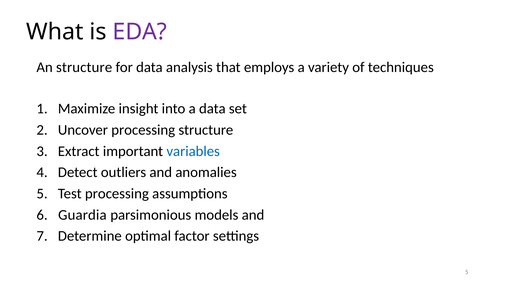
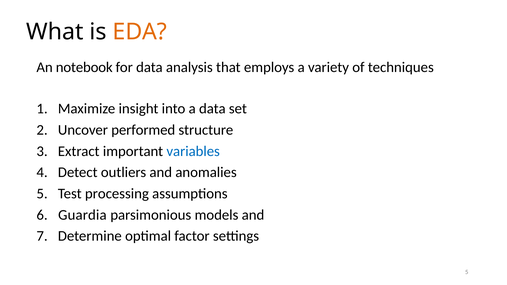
EDA colour: purple -> orange
An structure: structure -> notebook
Uncover processing: processing -> performed
